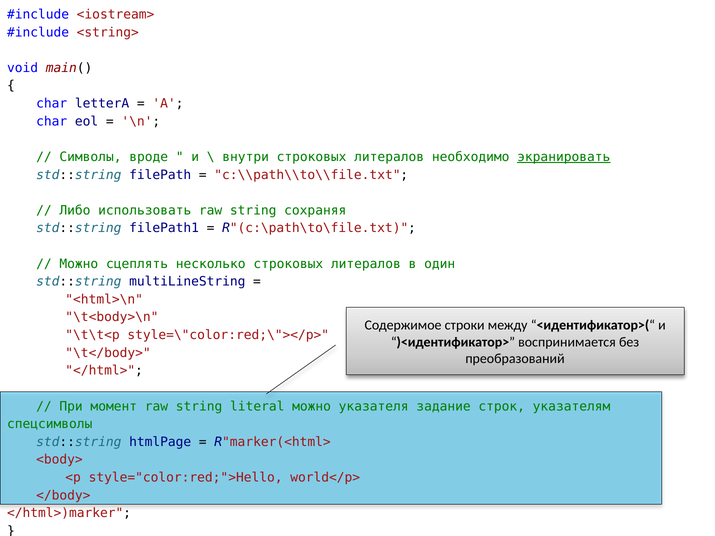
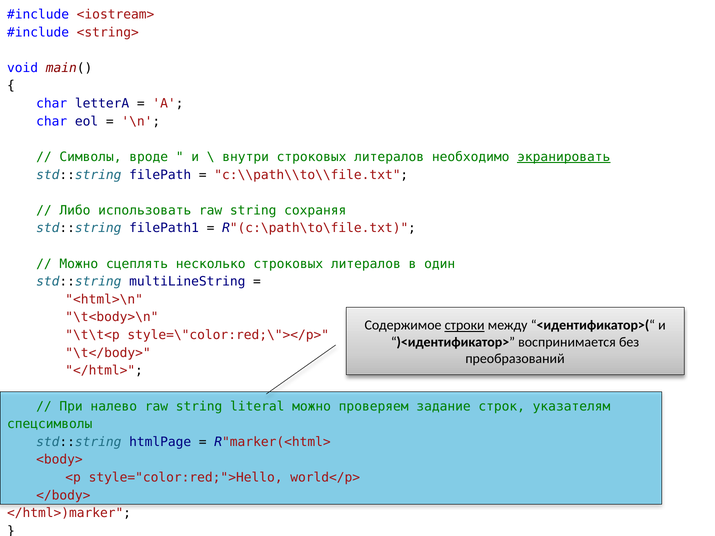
строки underline: none -> present
момент: момент -> налево
указателя: указателя -> проверяем
